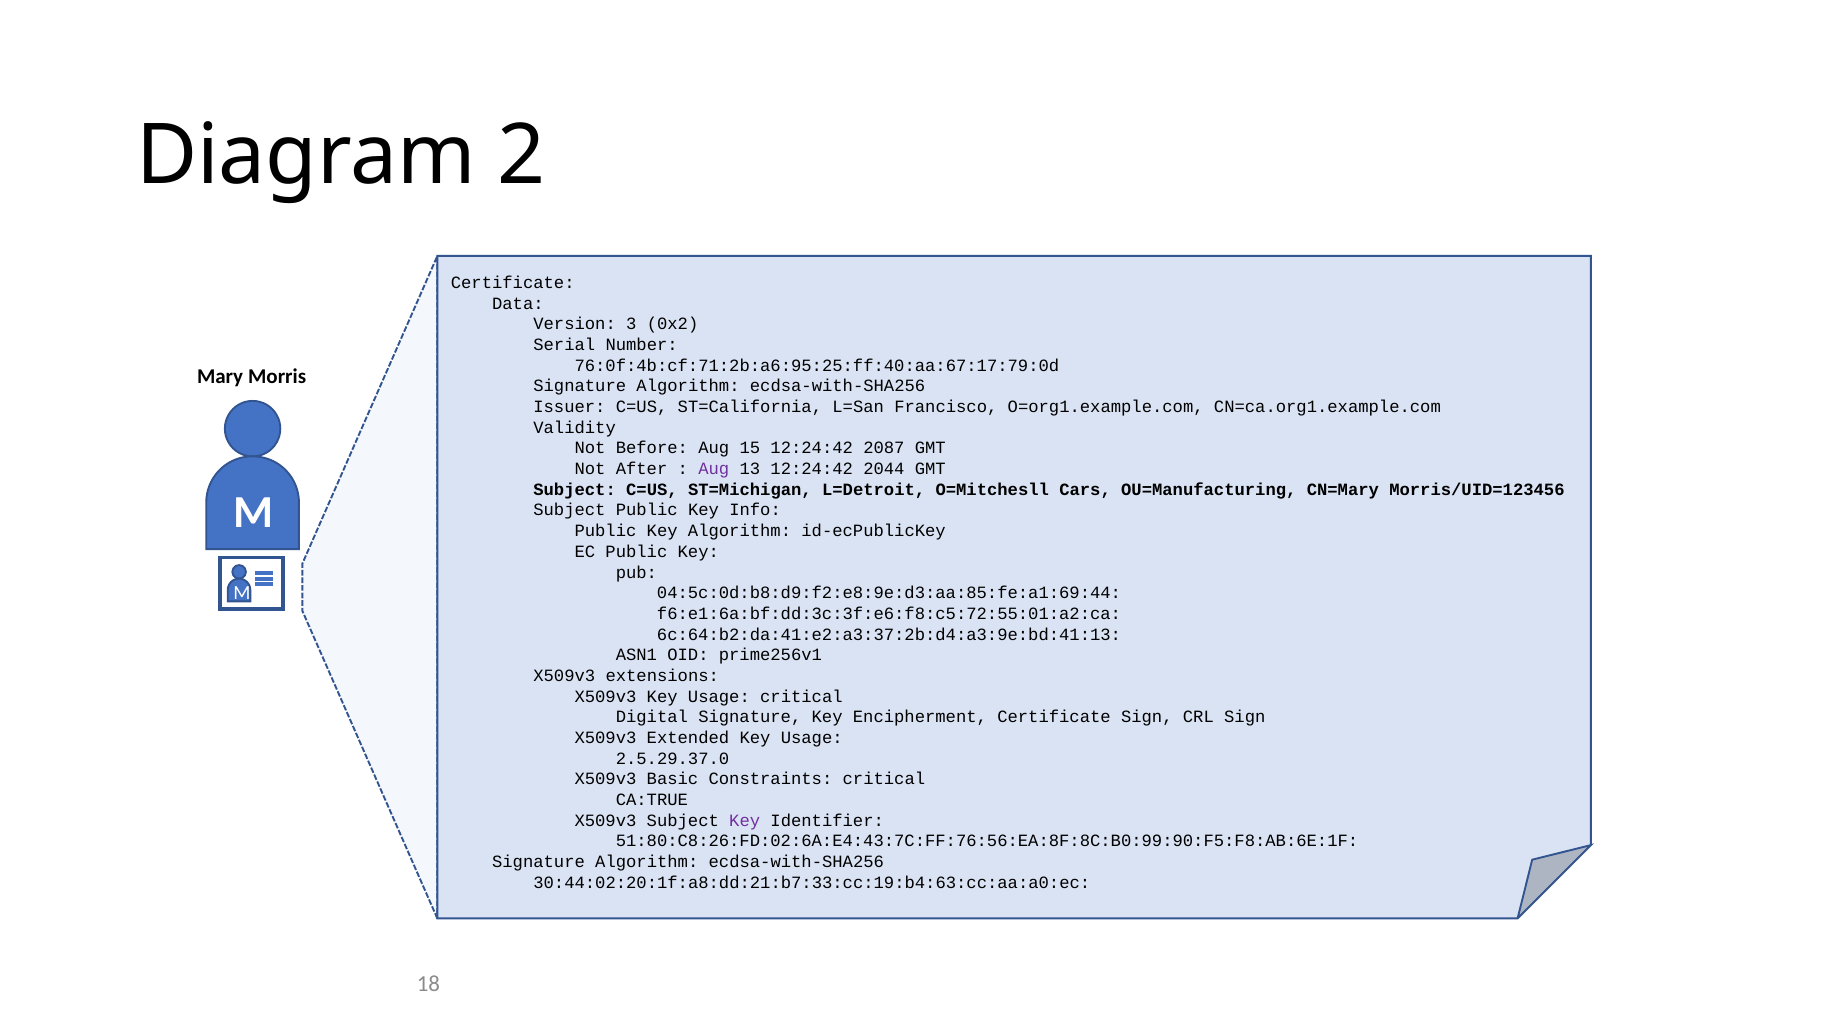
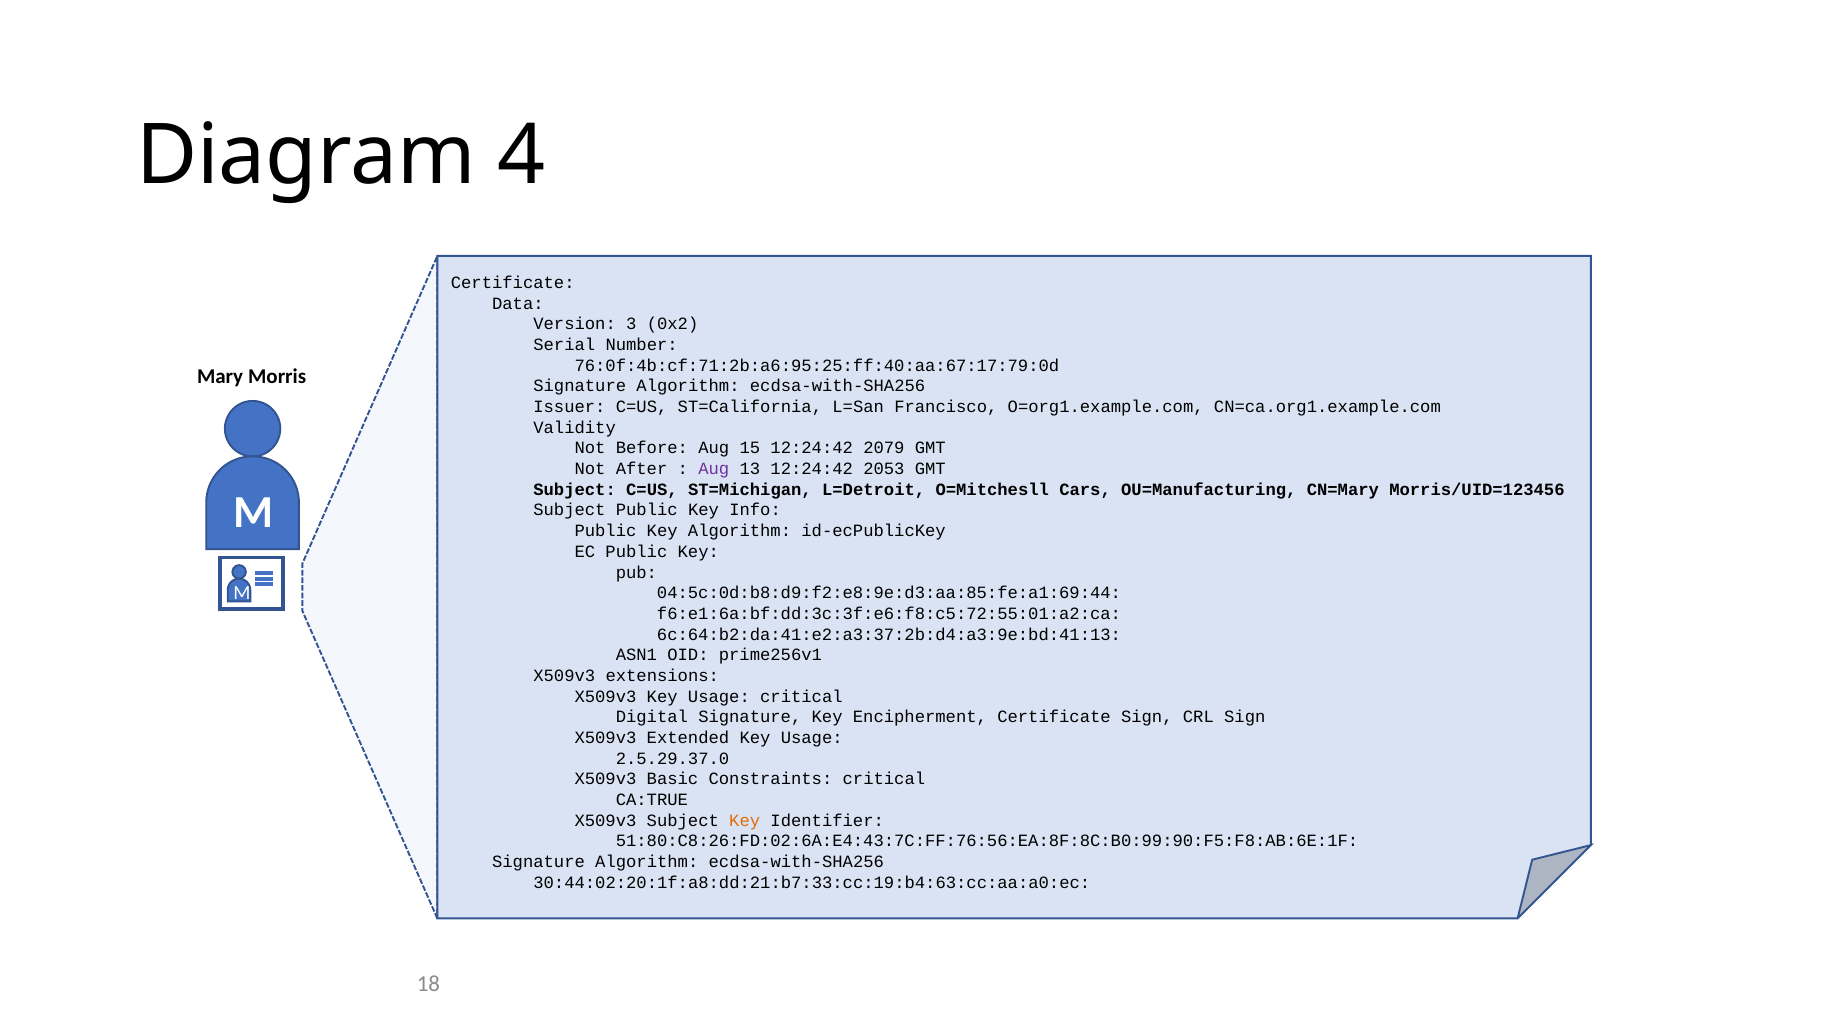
2: 2 -> 4
2087: 2087 -> 2079
2044: 2044 -> 2053
Key at (745, 820) colour: purple -> orange
